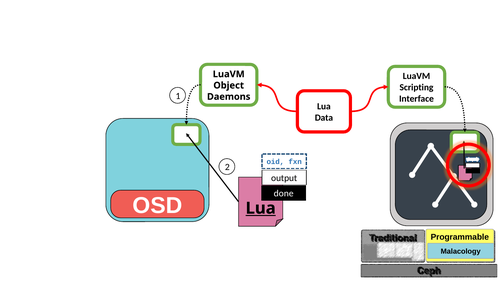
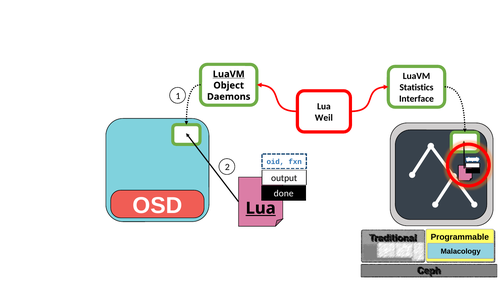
LuaVM at (229, 74) underline: none -> present
Scripting: Scripting -> Statistics
Data: Data -> Weil
